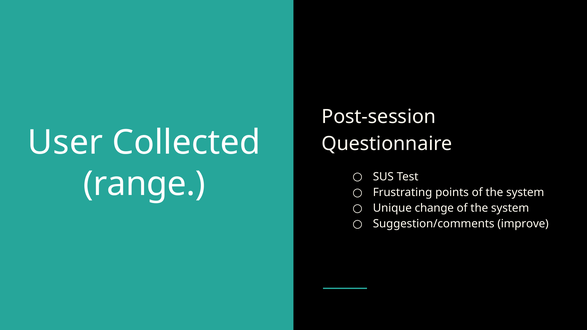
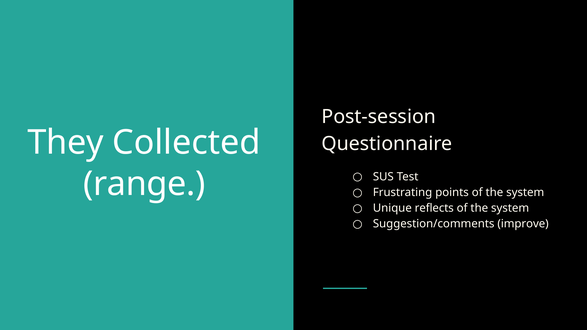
User: User -> They
change: change -> reflects
